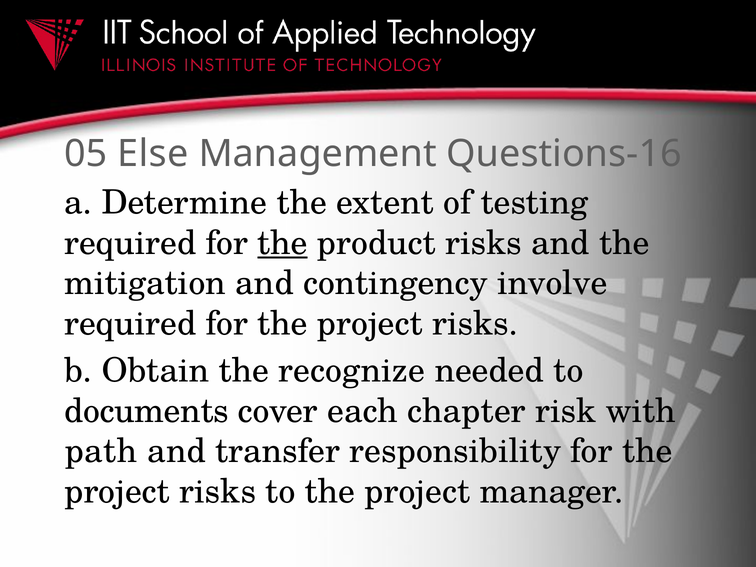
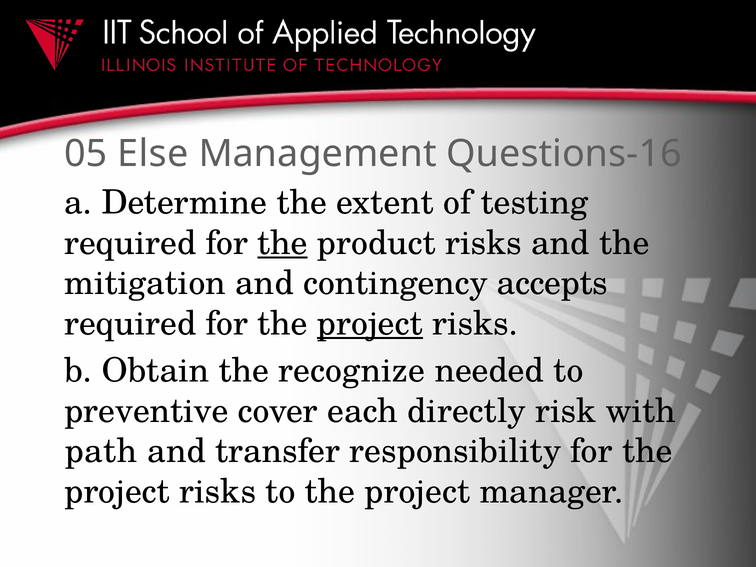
involve: involve -> accepts
project at (370, 324) underline: none -> present
documents: documents -> preventive
chapter: chapter -> directly
